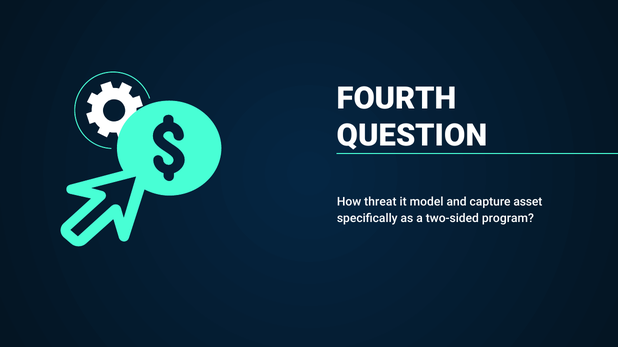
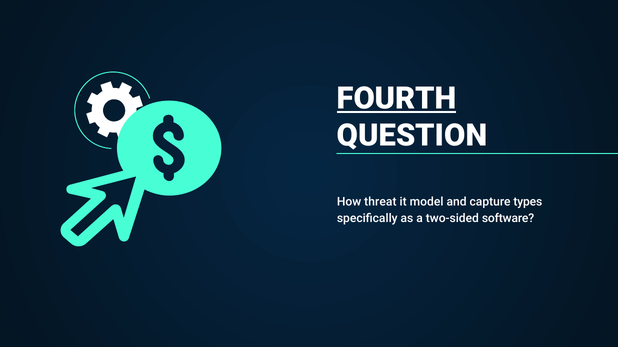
FOURTH underline: none -> present
asset: asset -> types
program: program -> software
